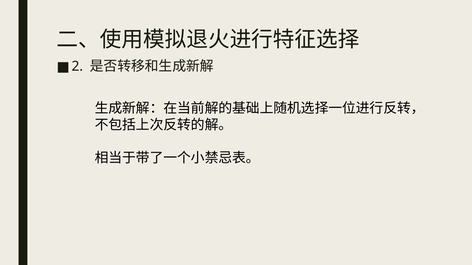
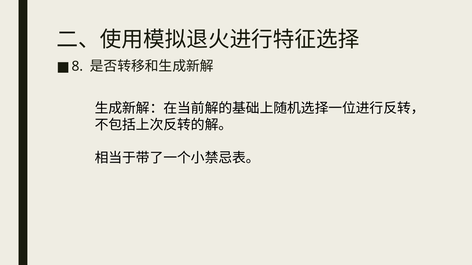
2: 2 -> 8
